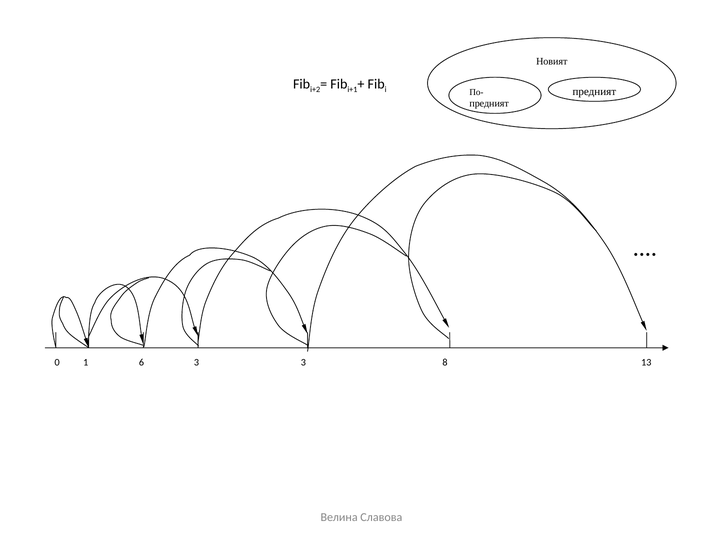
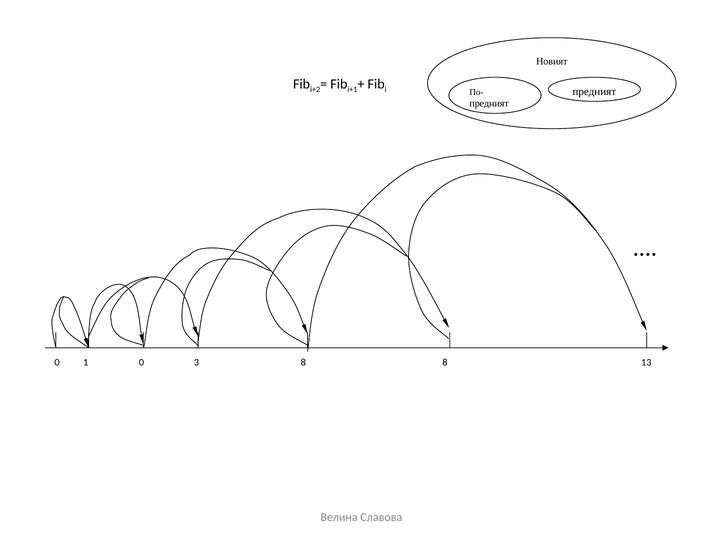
1 6: 6 -> 0
3 3: 3 -> 8
